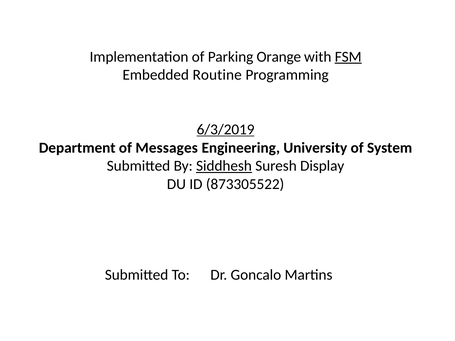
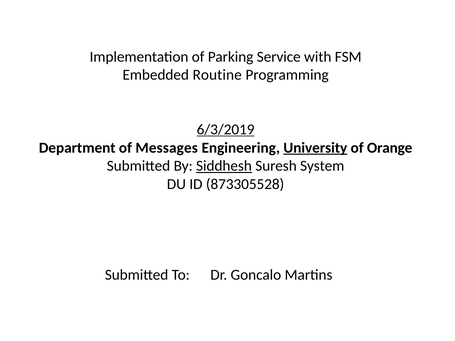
Orange: Orange -> Service
FSM underline: present -> none
University underline: none -> present
System: System -> Orange
Display: Display -> System
873305522: 873305522 -> 873305528
